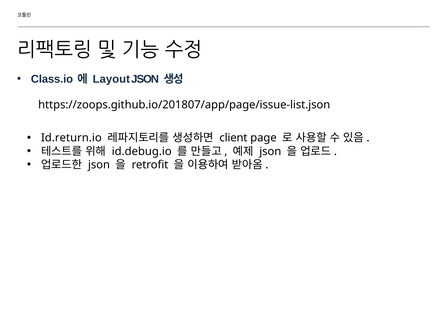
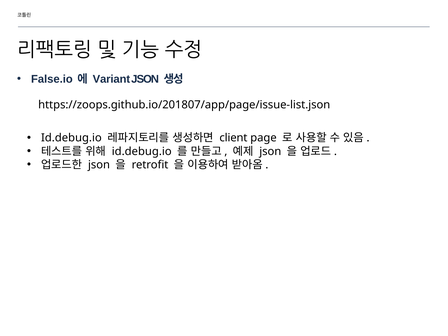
Class.io: Class.io -> False.io
Layout: Layout -> Variant
Id.return.io at (71, 138): Id.return.io -> Id.debug.io
